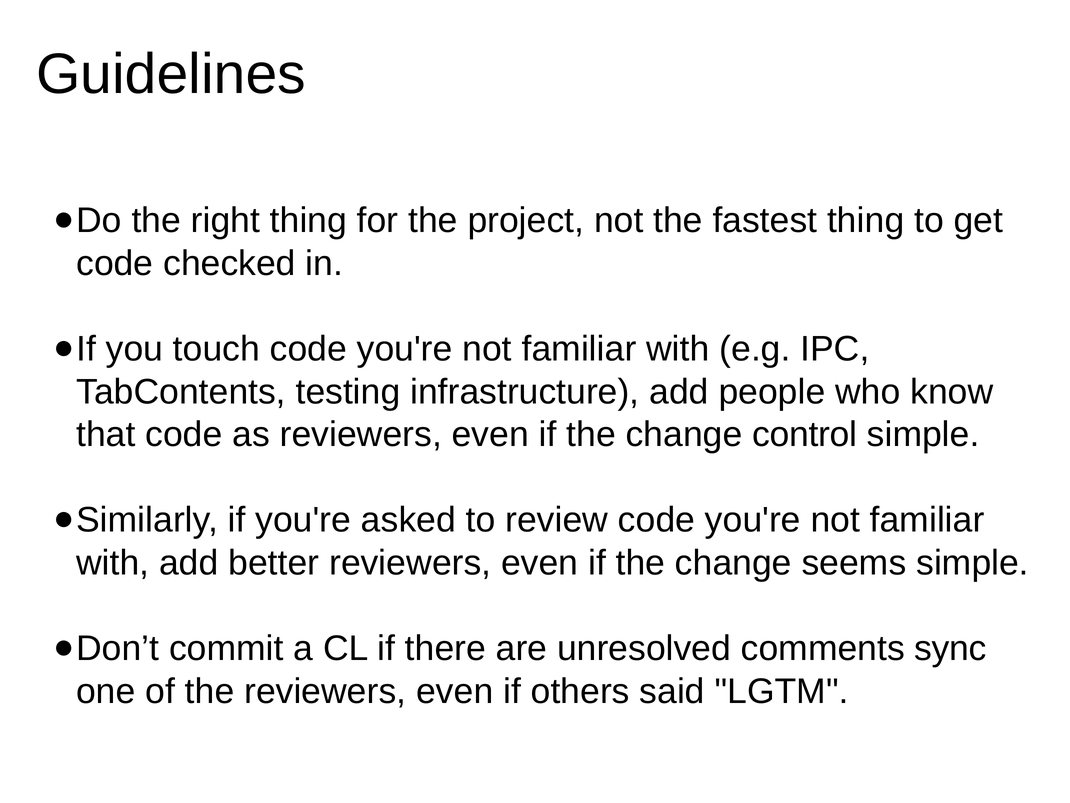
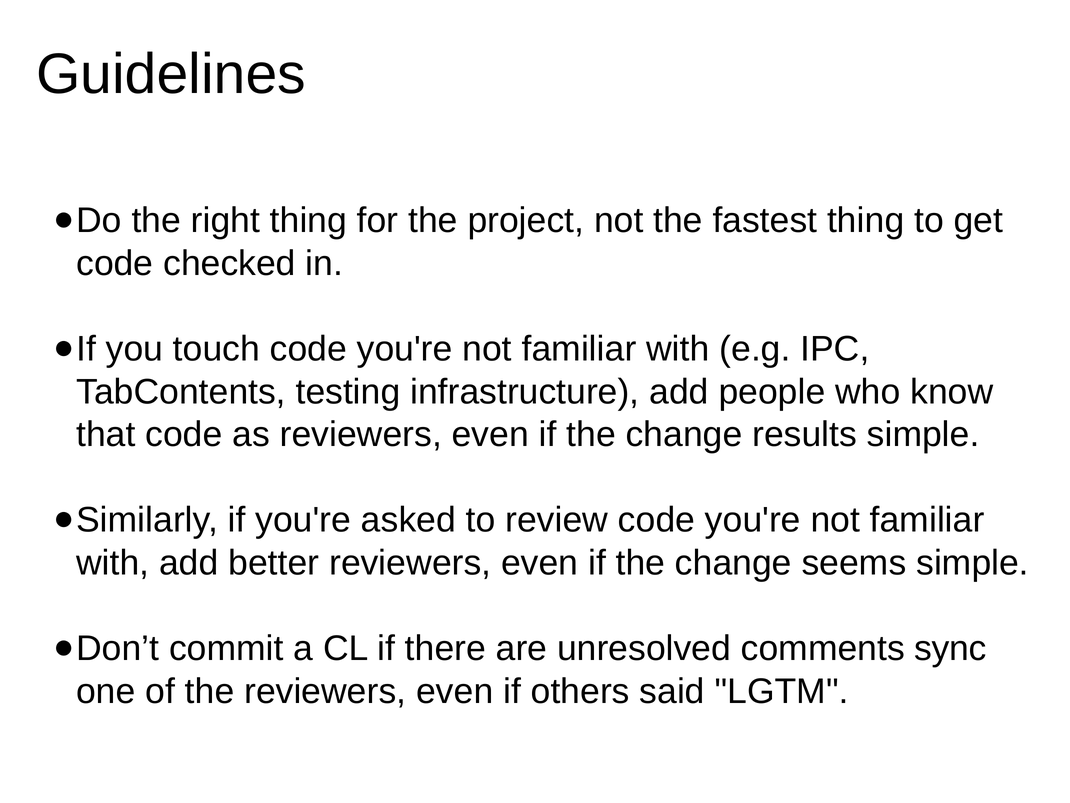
control: control -> results
